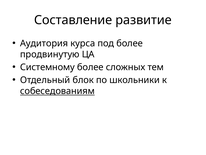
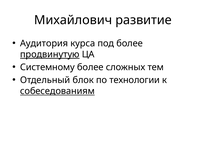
Составление: Составление -> Михайлович
продвинутую underline: none -> present
школьники: школьники -> технологии
